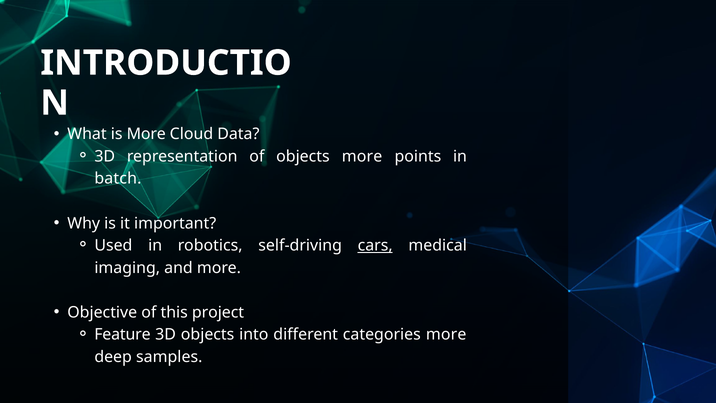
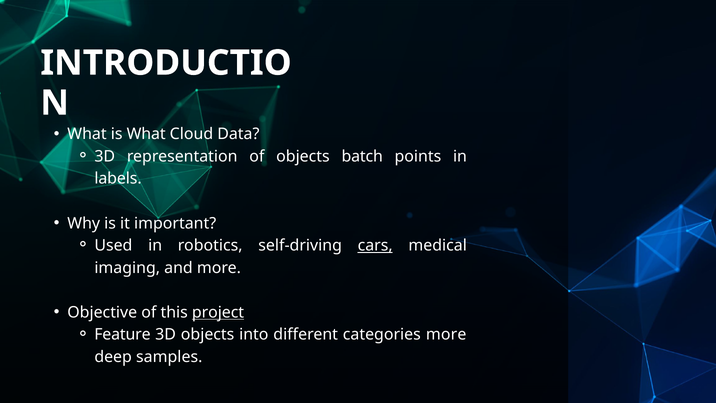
is More: More -> What
objects more: more -> batch
batch: batch -> labels
project underline: none -> present
